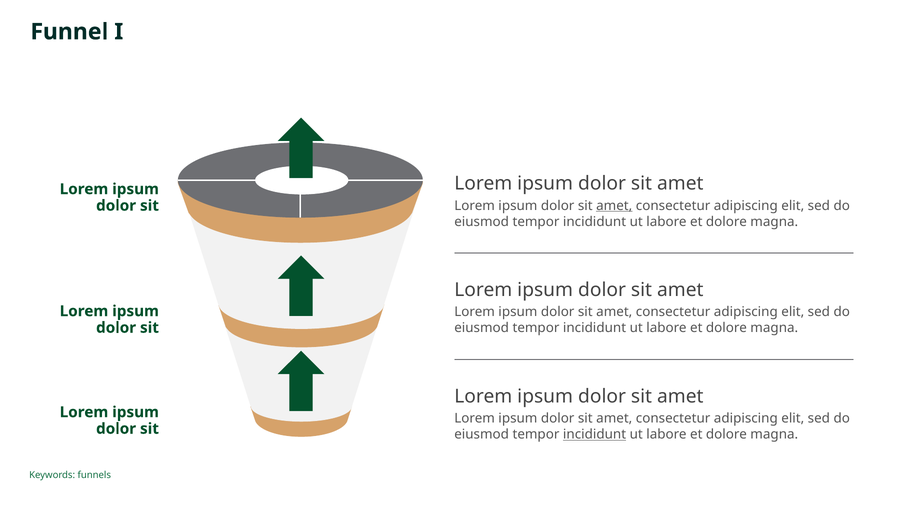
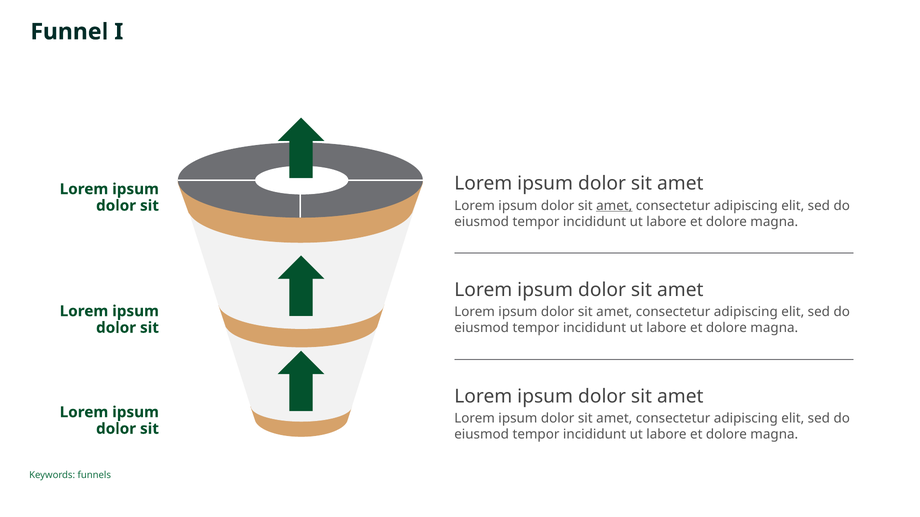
incididunt at (595, 435) underline: present -> none
